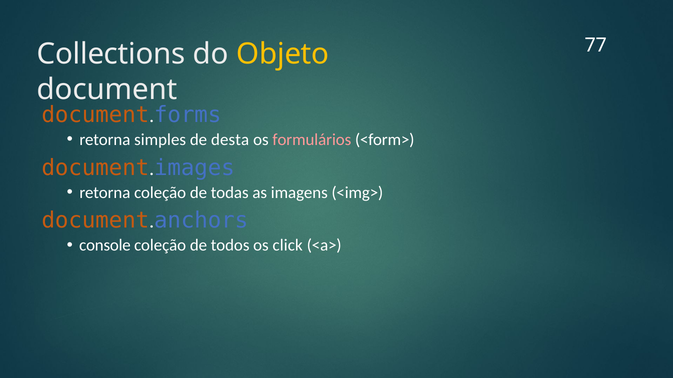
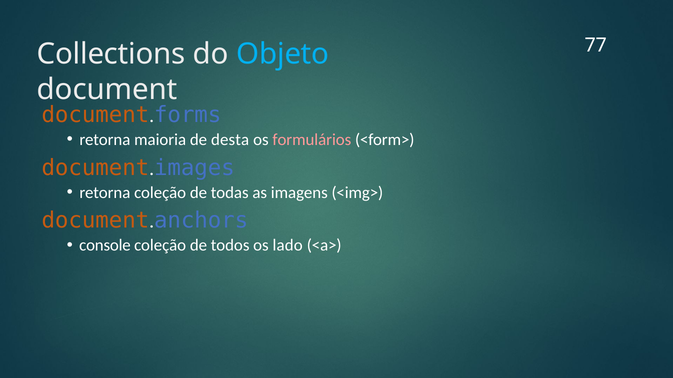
Objeto colour: yellow -> light blue
simples: simples -> maioria
click: click -> lado
